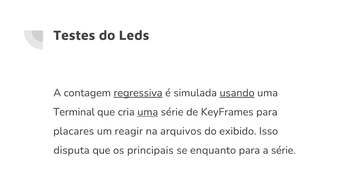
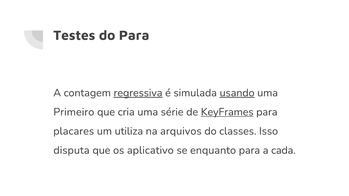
do Leds: Leds -> Para
Terminal: Terminal -> Primeiro
uma at (148, 112) underline: present -> none
KeyFrames underline: none -> present
reagir: reagir -> utiliza
exibido: exibido -> classes
principais: principais -> aplicativo
a série: série -> cada
